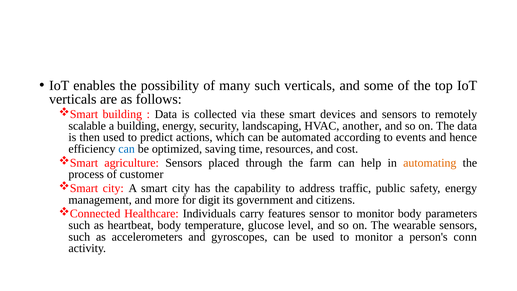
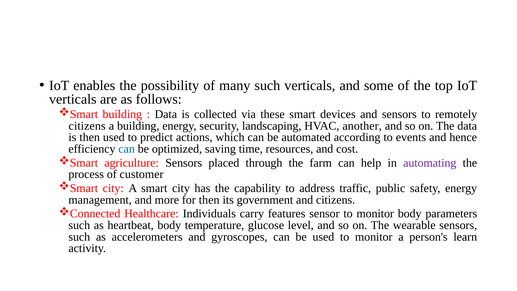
scalable at (87, 126): scalable -> citizens
automating colour: orange -> purple
for digit: digit -> then
conn: conn -> learn
